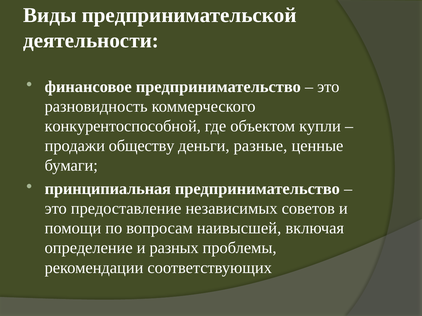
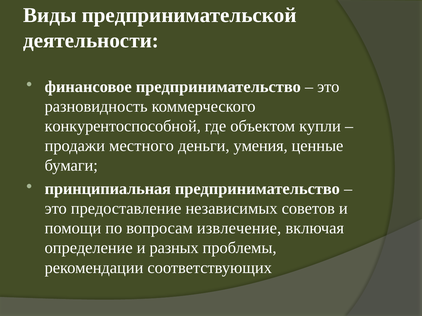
обществу: обществу -> местного
разные: разные -> умения
наивысшей: наивысшей -> извлечение
